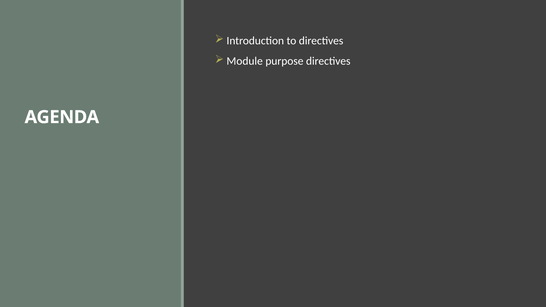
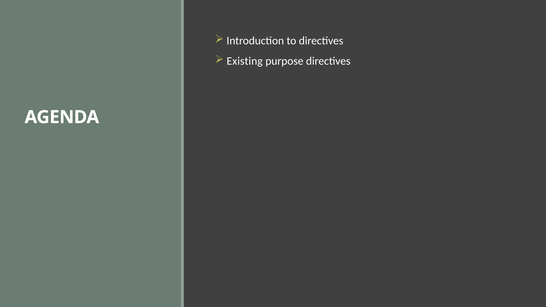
Module: Module -> Existing
